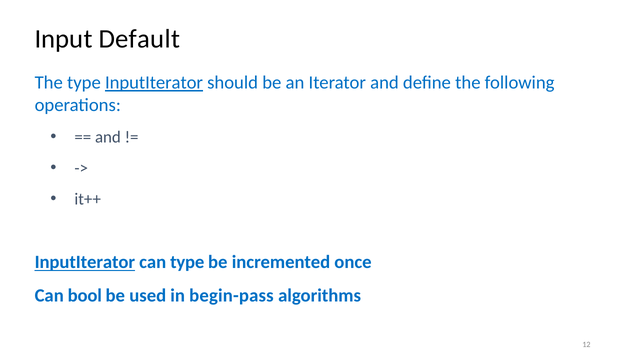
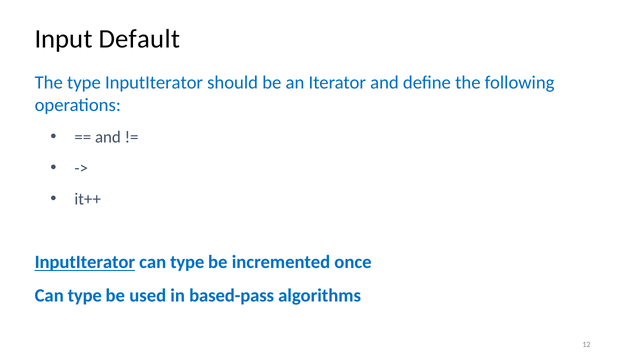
InputIterator at (154, 83) underline: present -> none
bool at (85, 295): bool -> type
begin-pass: begin-pass -> based-pass
